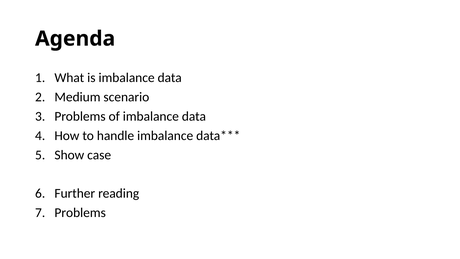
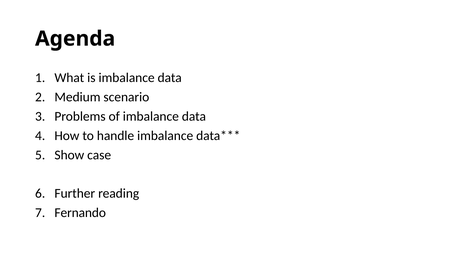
Problems at (80, 213): Problems -> Fernando
